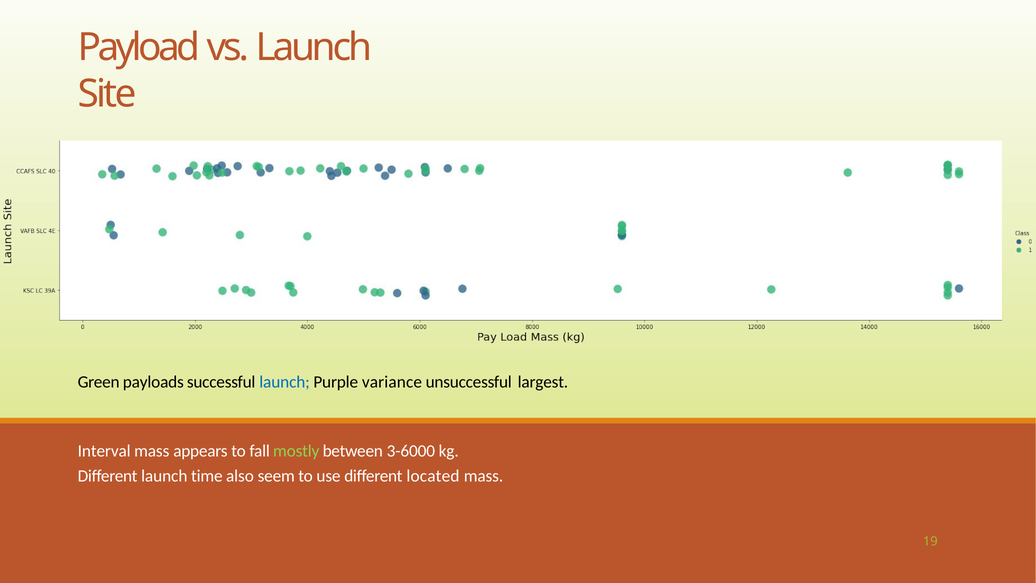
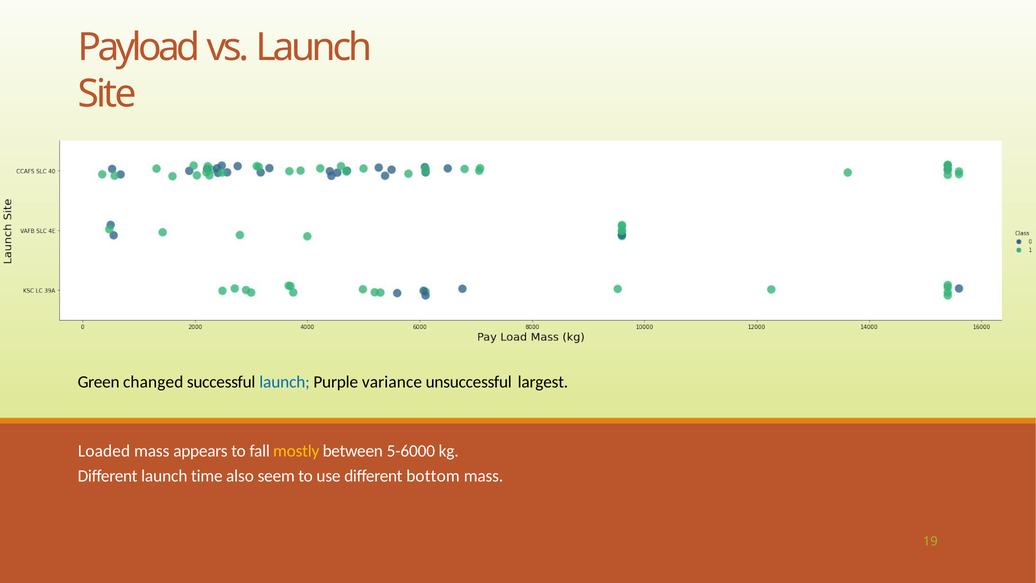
payloads: payloads -> changed
Interval: Interval -> Loaded
mostly colour: light green -> yellow
3-6000: 3-6000 -> 5-6000
located: located -> bottom
